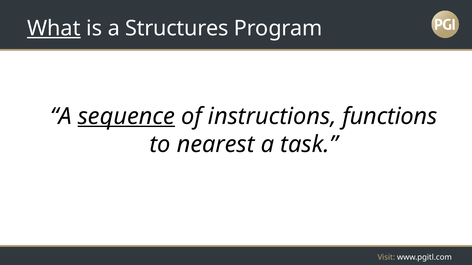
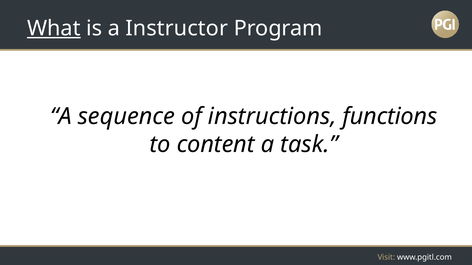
Structures: Structures -> Instructor
sequence underline: present -> none
nearest: nearest -> content
